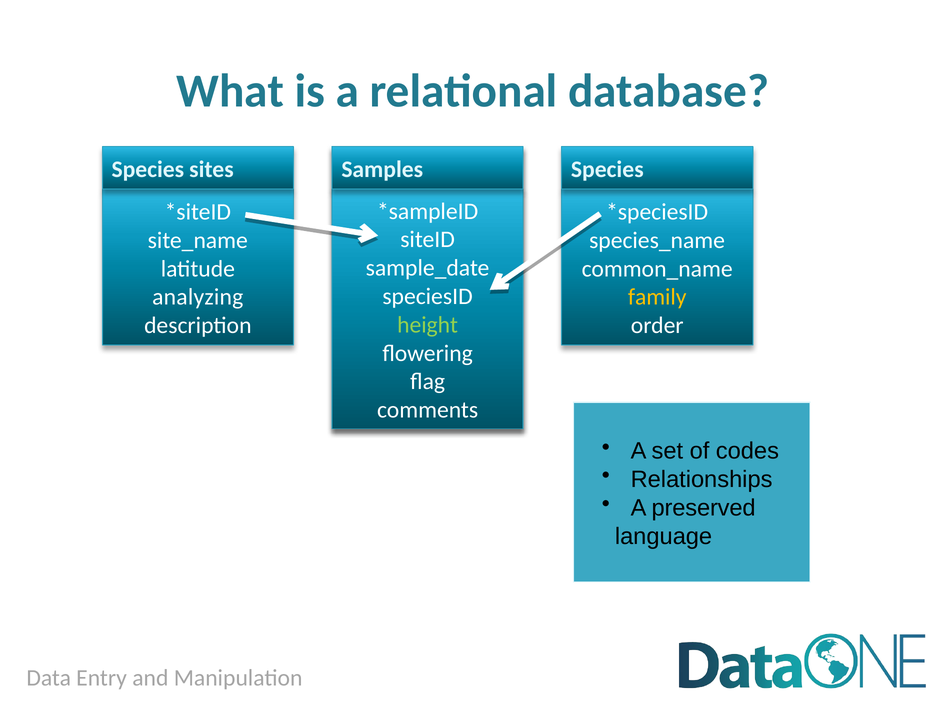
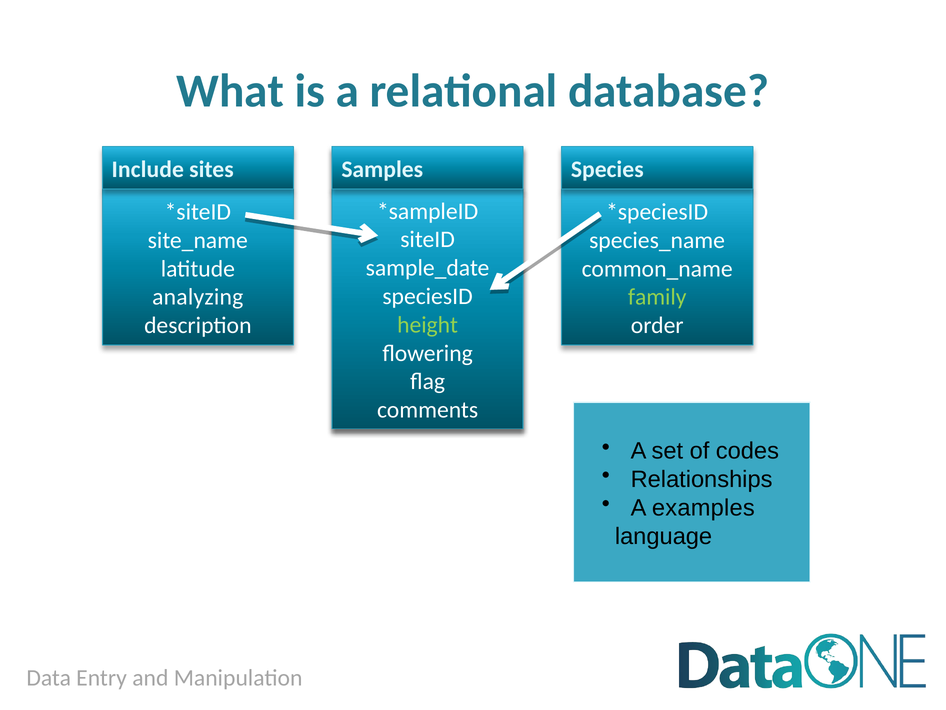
Species at (148, 169): Species -> Include
family colour: yellow -> light green
preserved: preserved -> examples
